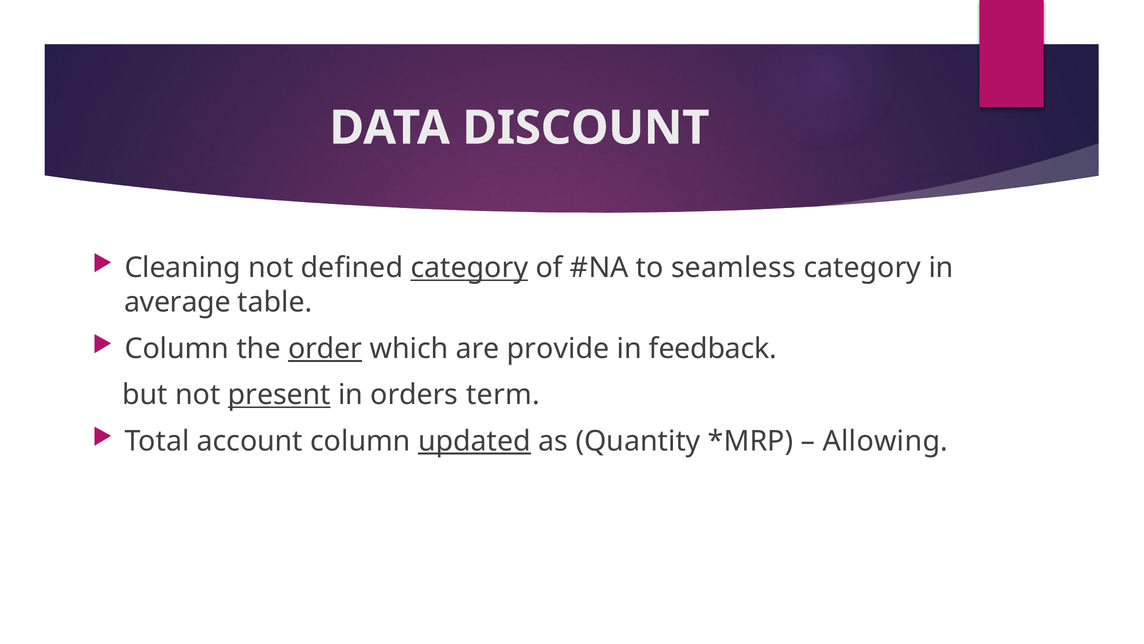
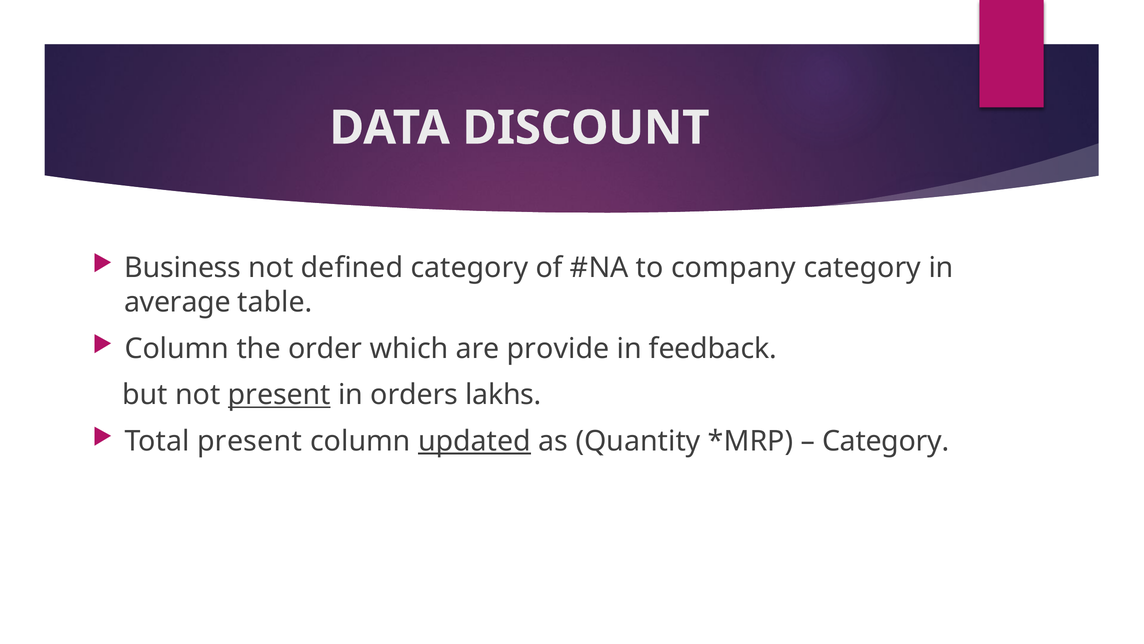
Cleaning: Cleaning -> Business
category at (469, 268) underline: present -> none
seamless: seamless -> company
order underline: present -> none
term: term -> lakhs
Total account: account -> present
Allowing at (885, 441): Allowing -> Category
